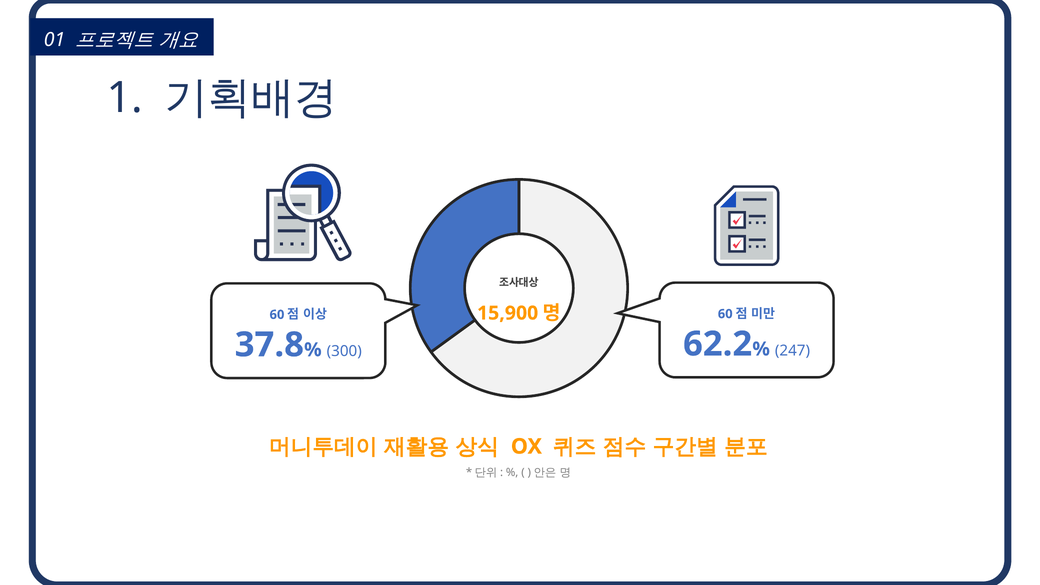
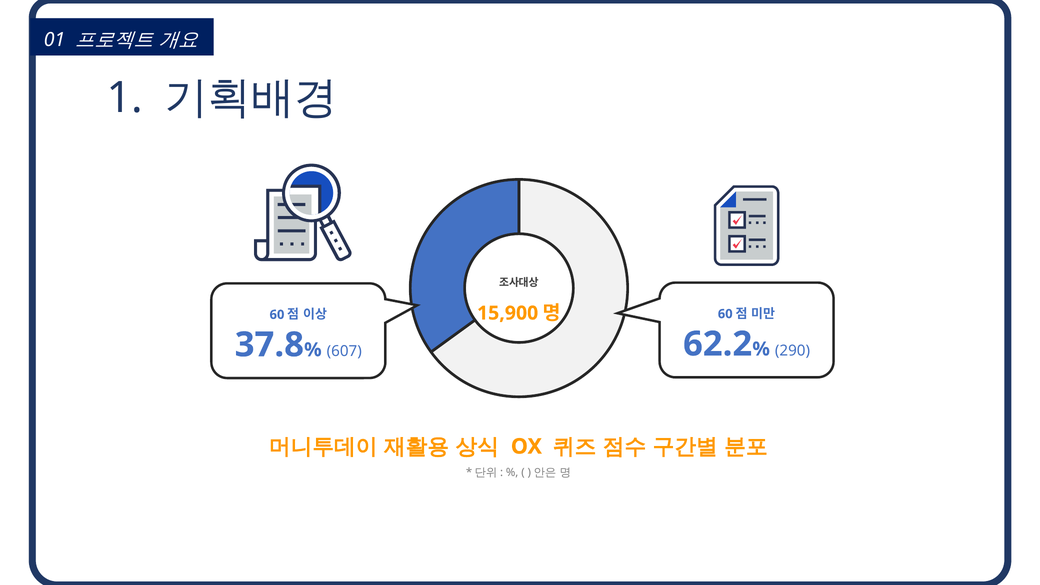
247: 247 -> 290
300: 300 -> 607
